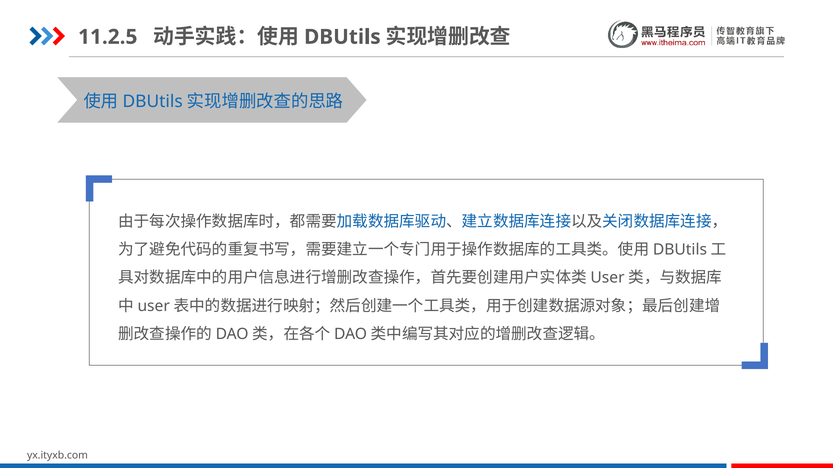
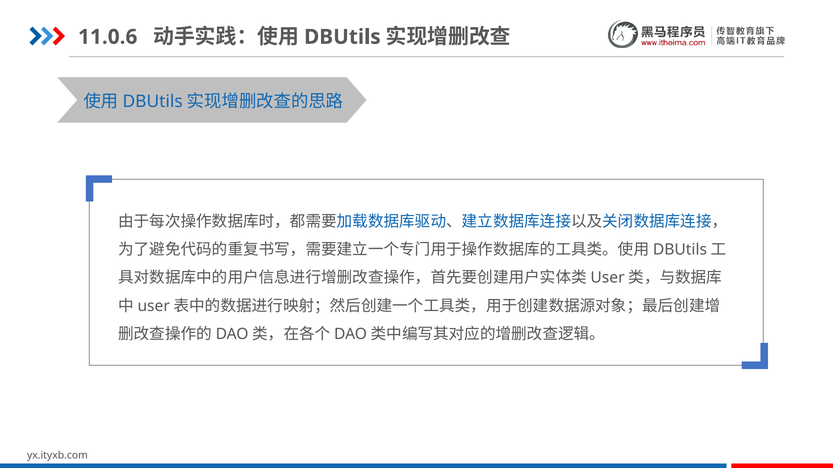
11.2.5: 11.2.5 -> 11.0.6
